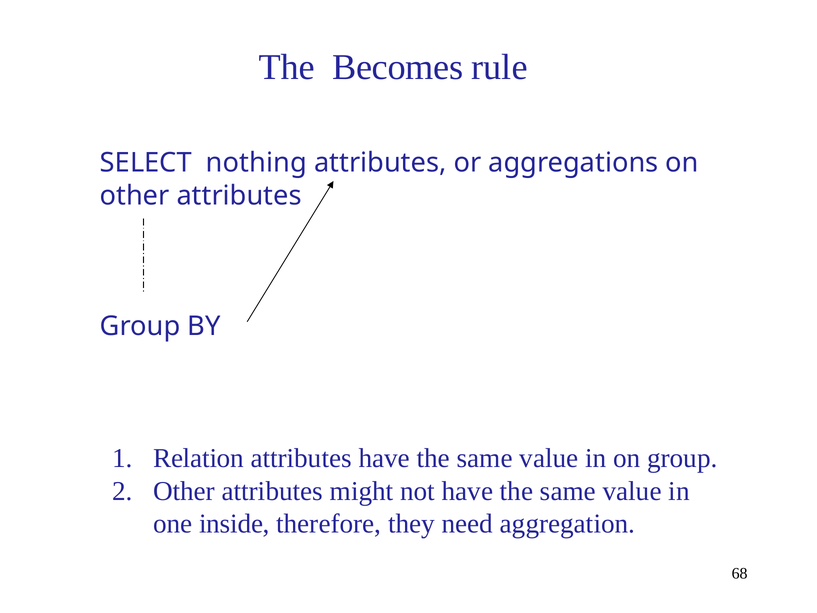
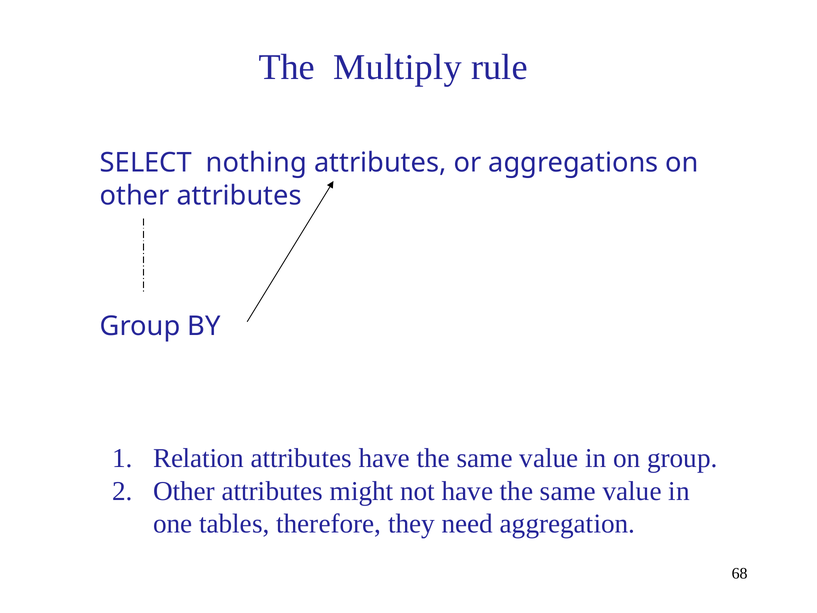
Becomes: Becomes -> Multiply
inside: inside -> tables
